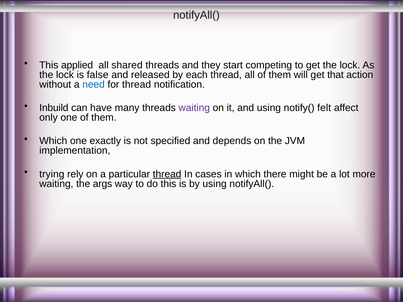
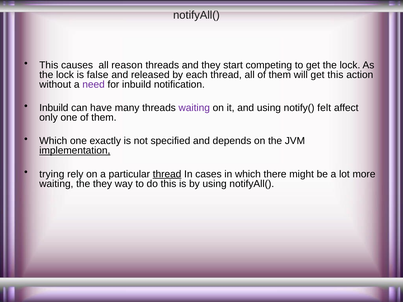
applied: applied -> causes
shared: shared -> reason
get that: that -> this
need colour: blue -> purple
for thread: thread -> inbuild
implementation underline: none -> present
the args: args -> they
